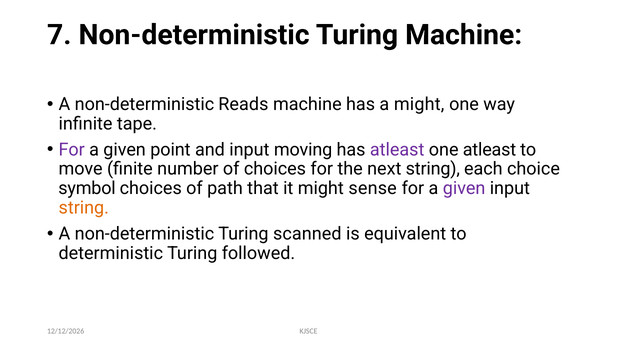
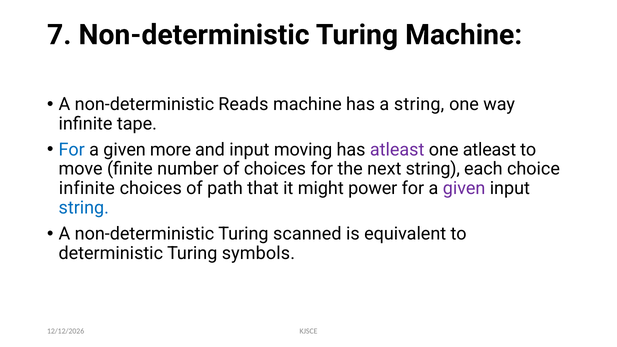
a might: might -> string
For at (72, 150) colour: purple -> blue
point: point -> more
symbol at (87, 189): symbol -> infinite
sense: sense -> power
string at (84, 208) colour: orange -> blue
followed: followed -> symbols
